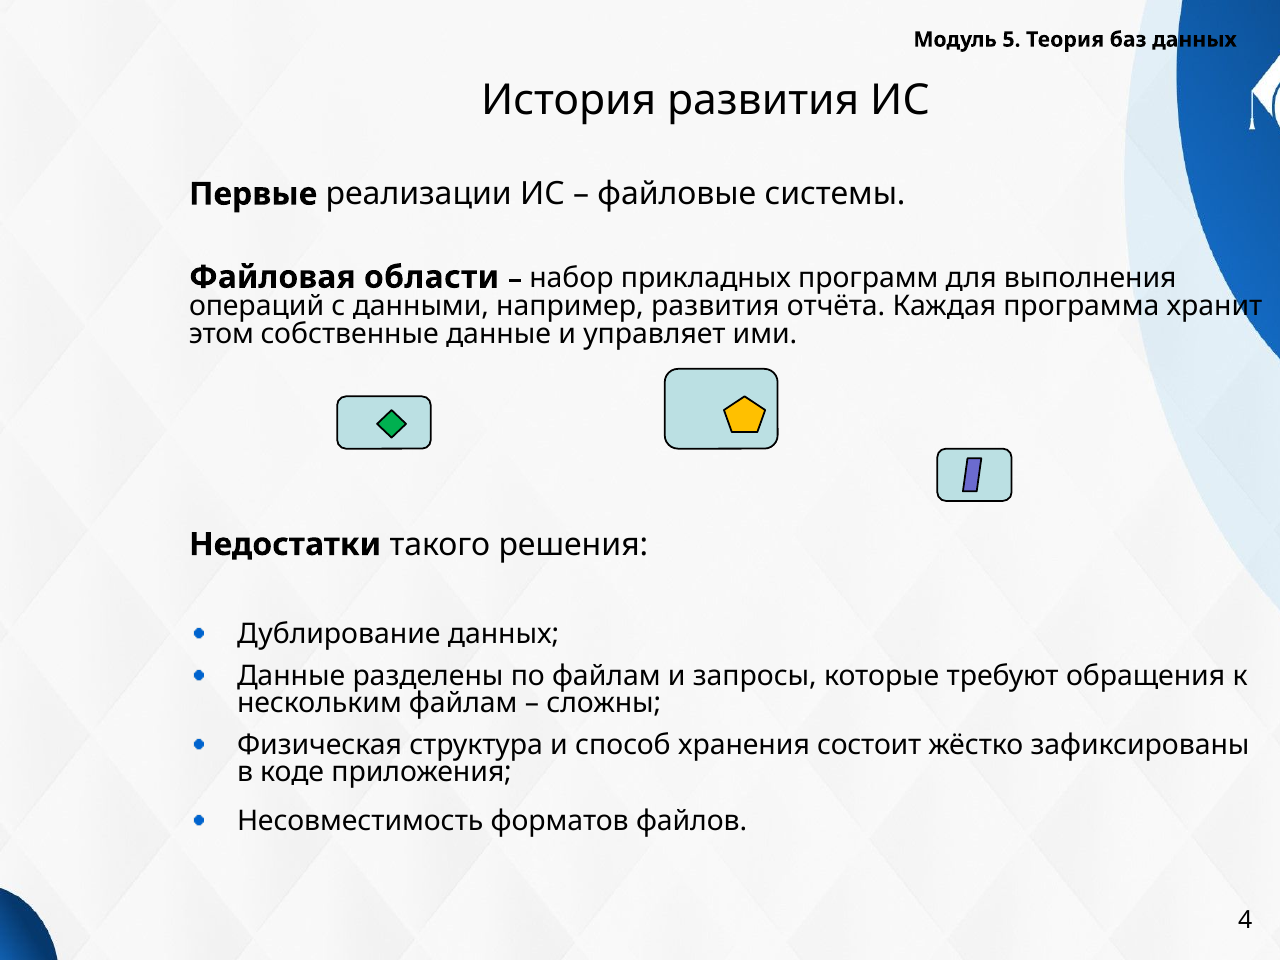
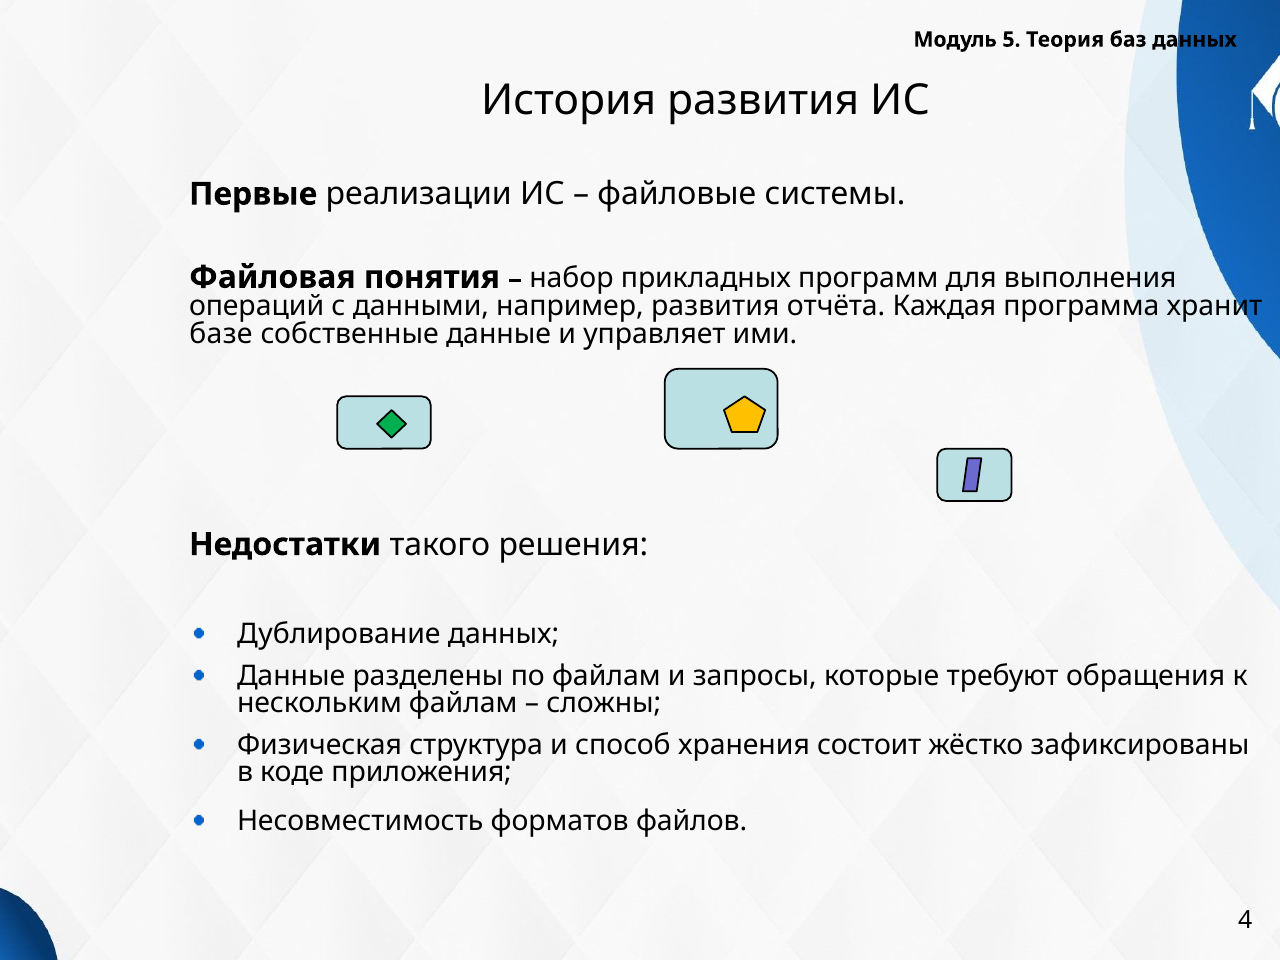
области: области -> понятия
этом: этом -> базе
